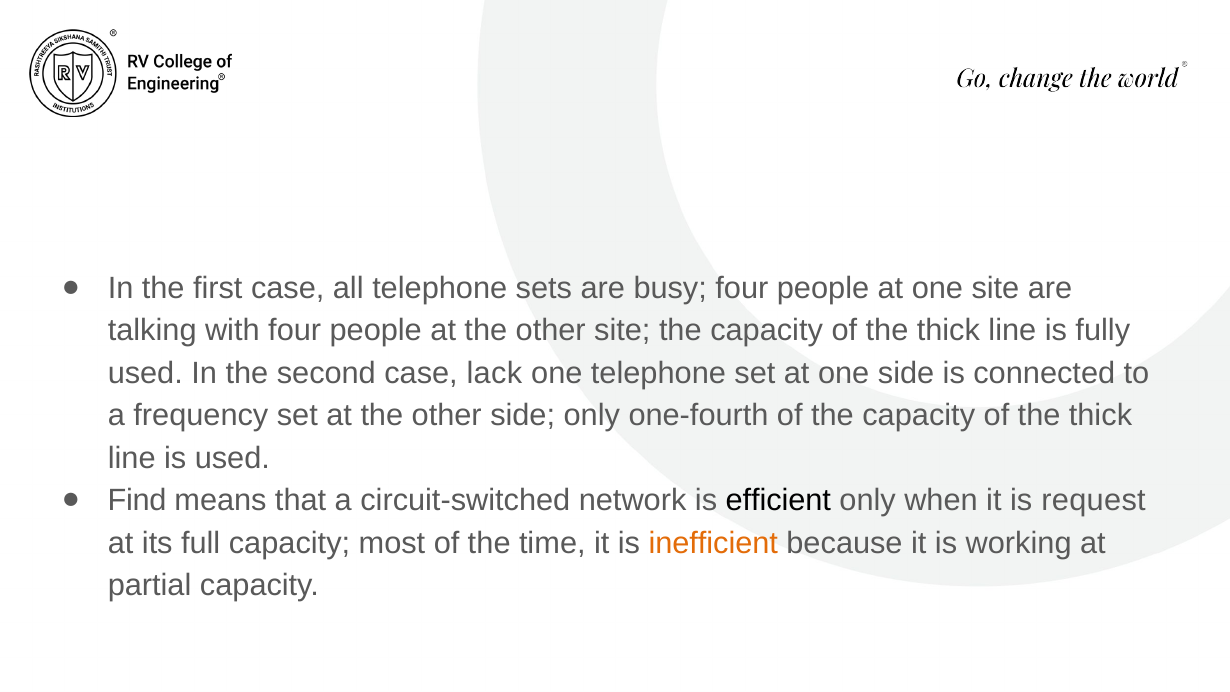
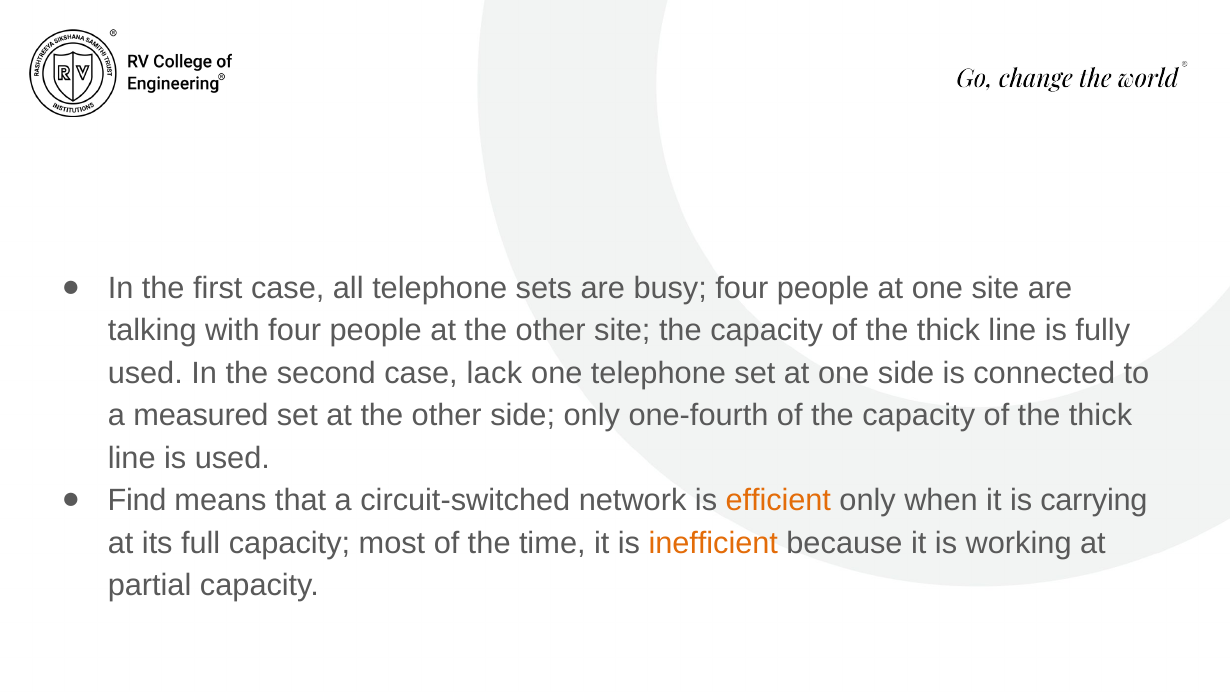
frequency: frequency -> measured
efficient colour: black -> orange
request: request -> carrying
